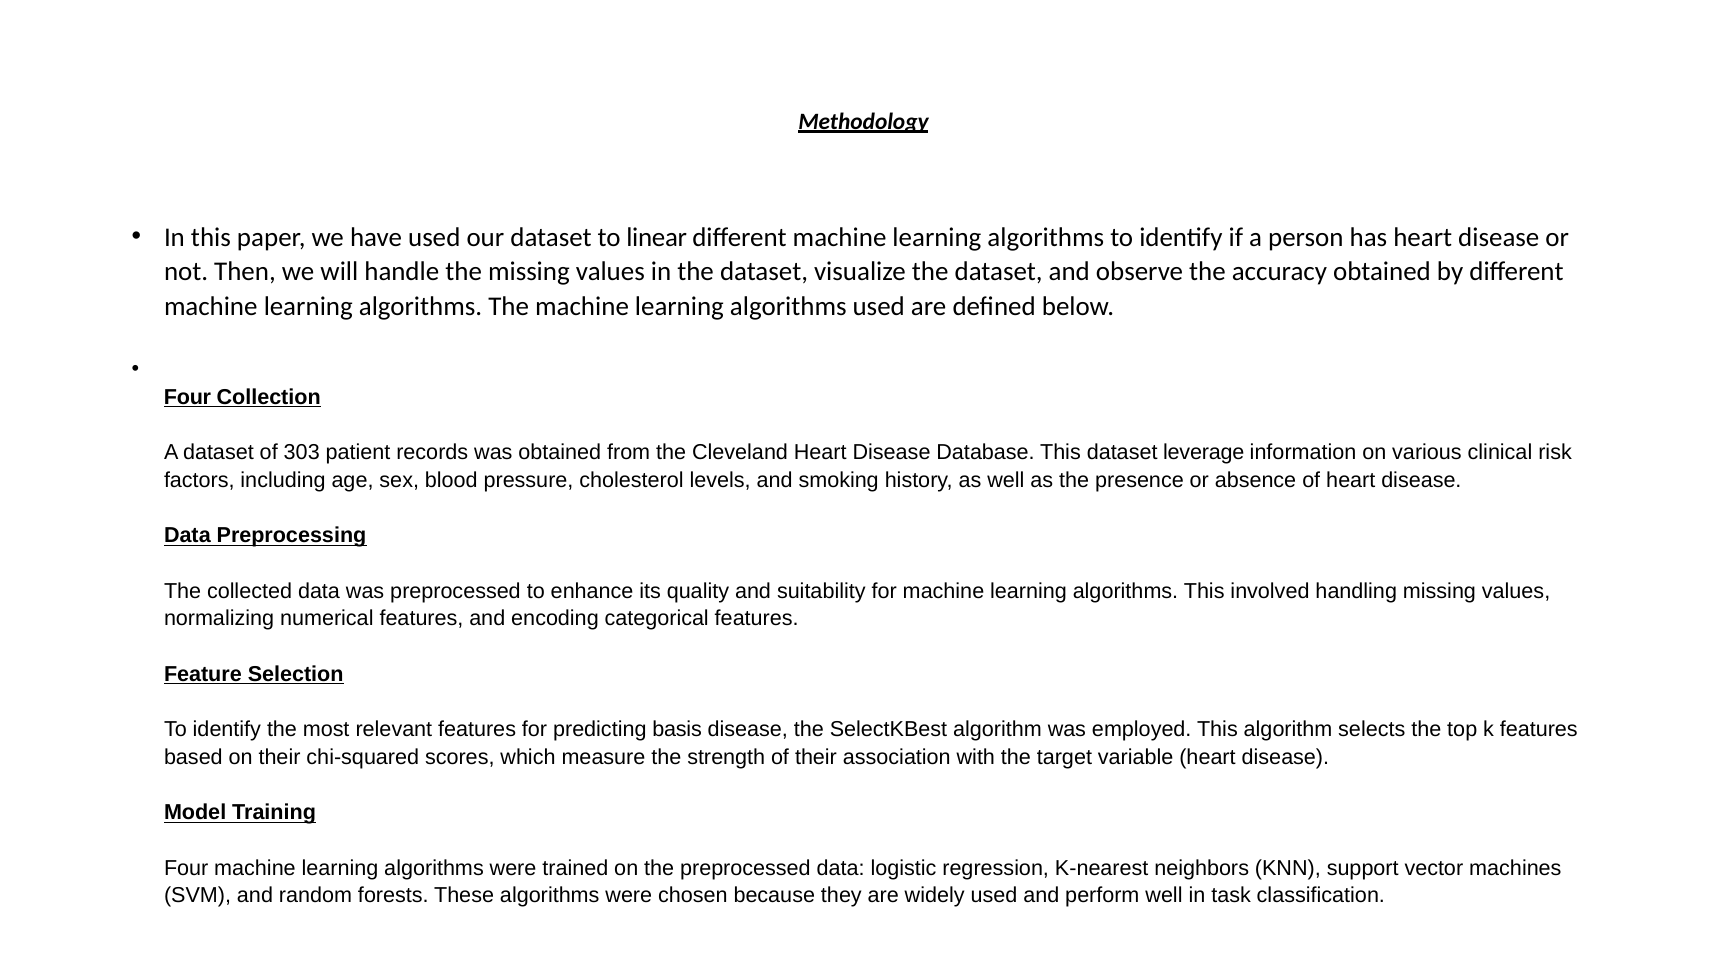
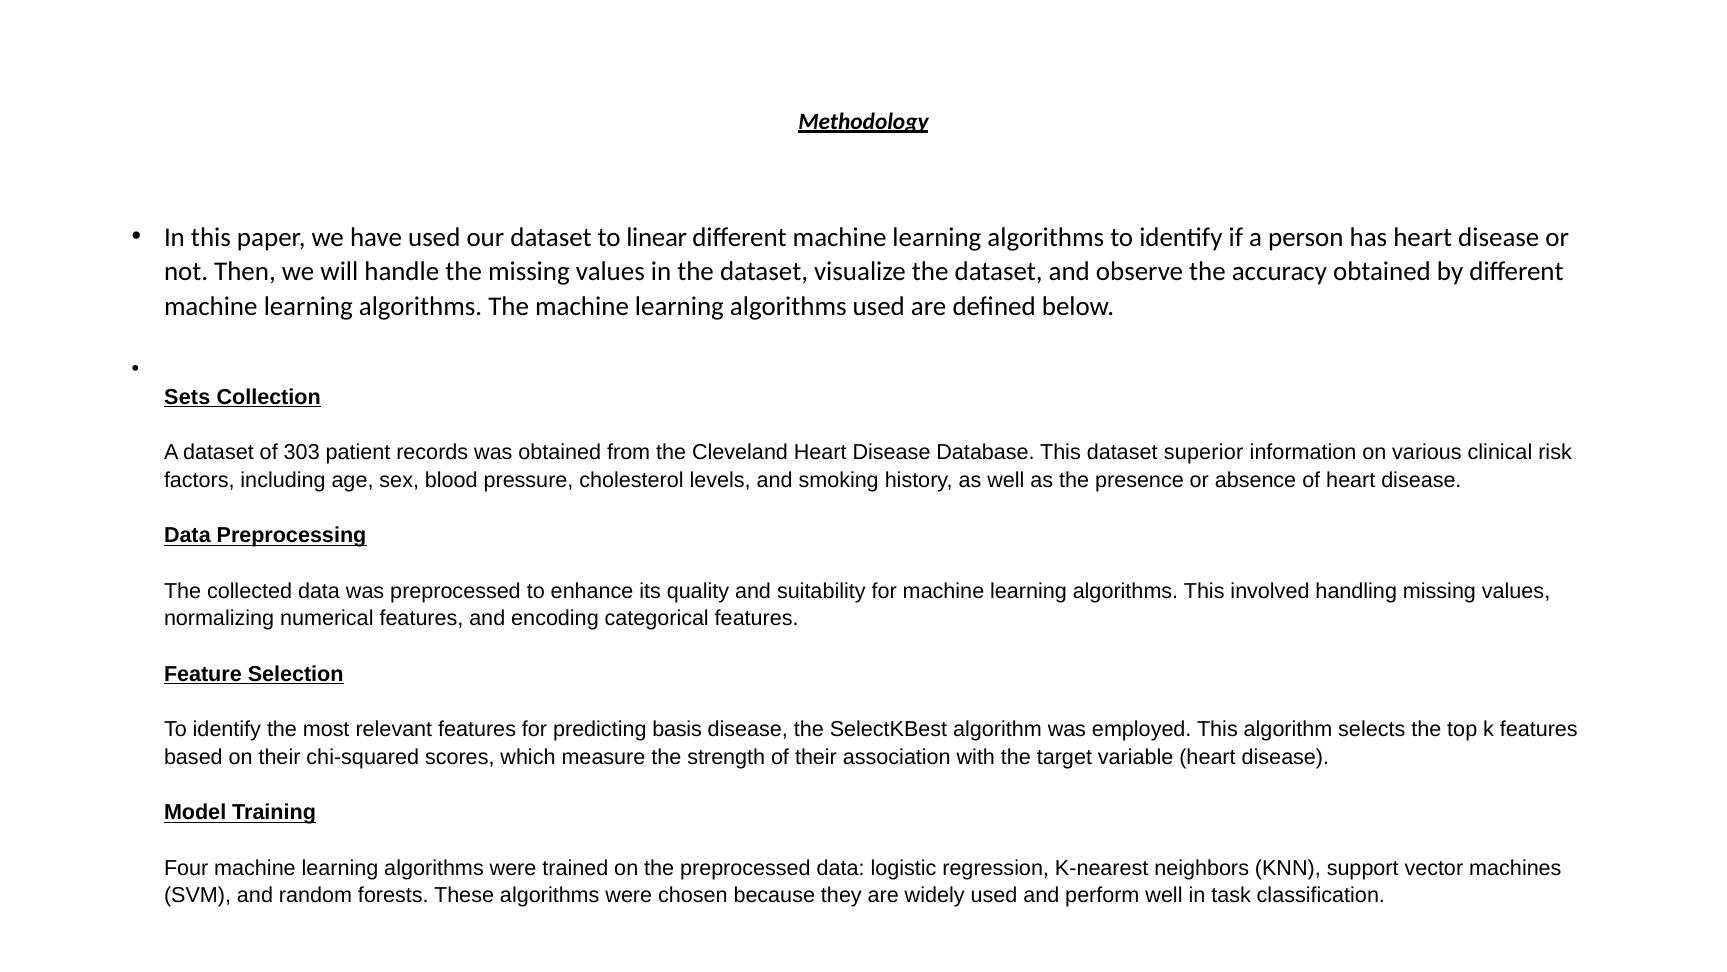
Four at (188, 397): Four -> Sets
leverage: leverage -> superior
